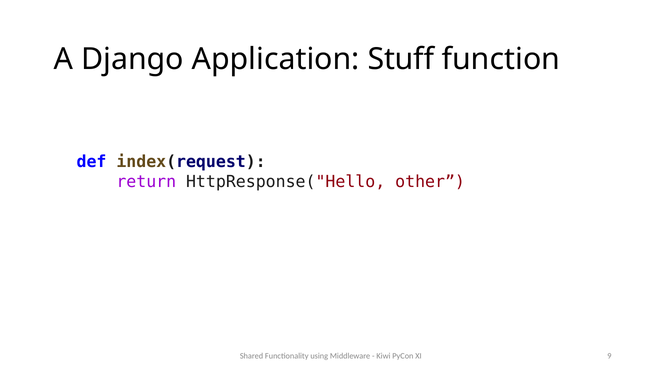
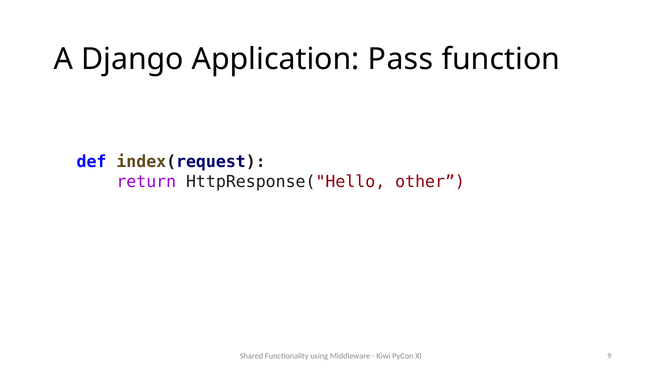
Stuff: Stuff -> Pass
